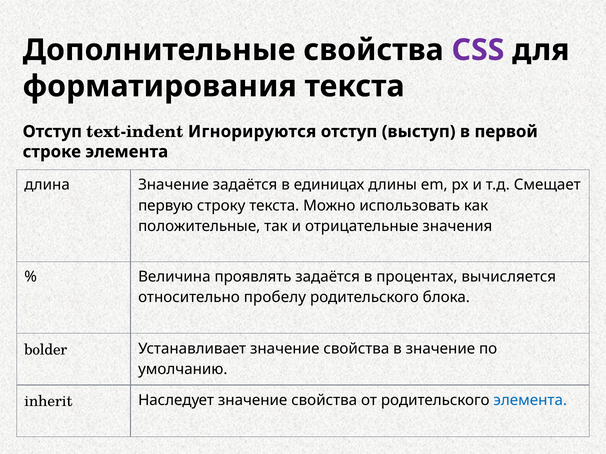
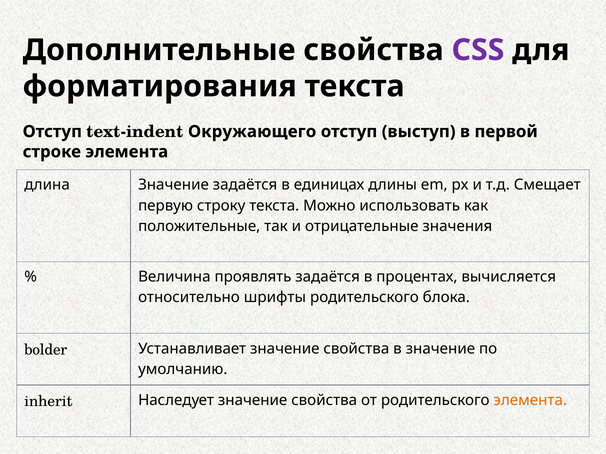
Игнорируются: Игнорируются -> Окружающего
пробелу: пробелу -> шрифты
элемента at (530, 401) colour: blue -> orange
